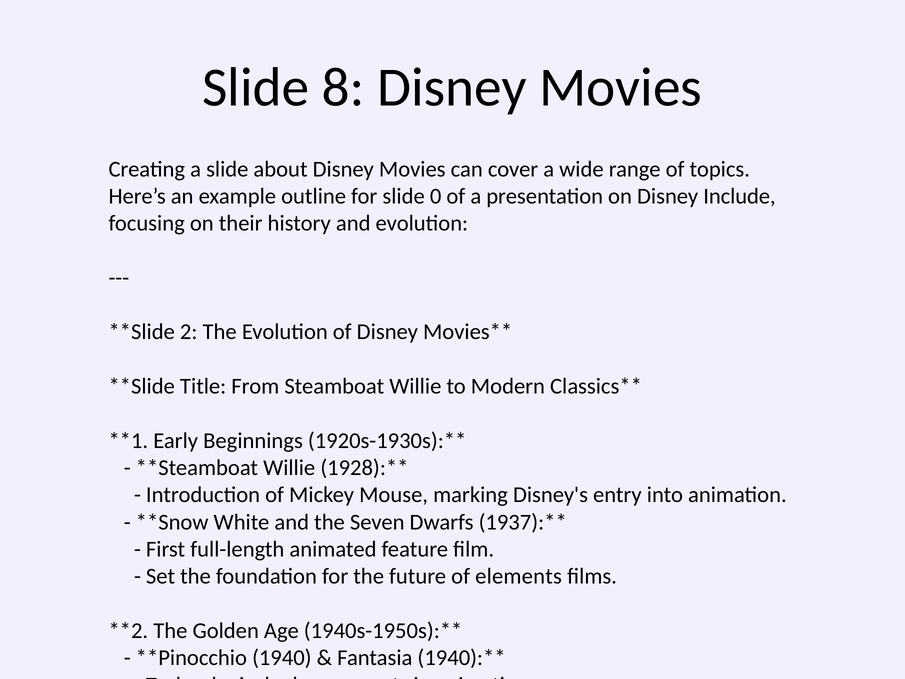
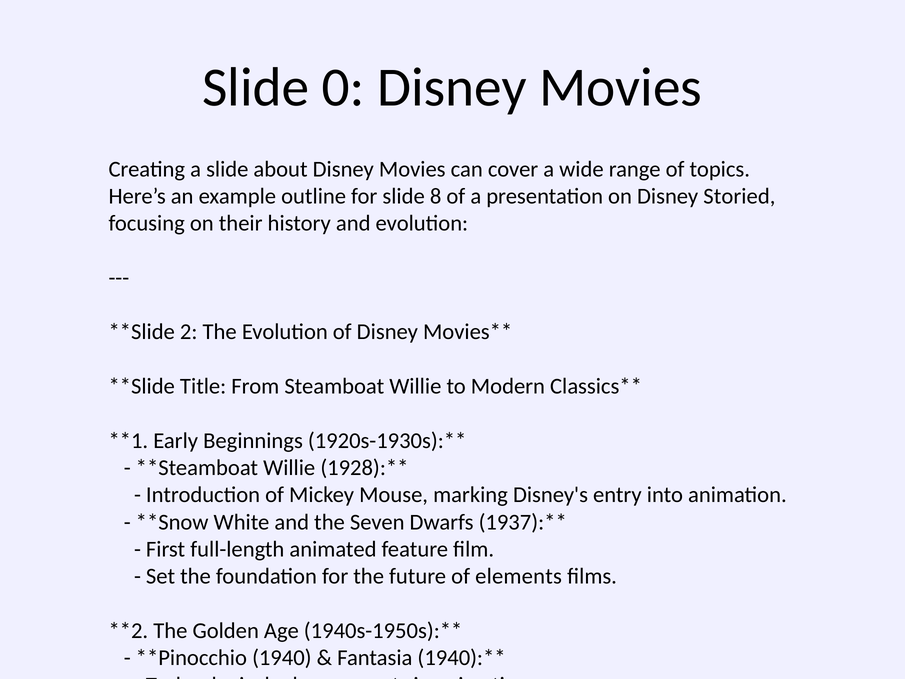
8: 8 -> 0
0: 0 -> 8
Include: Include -> Storied
